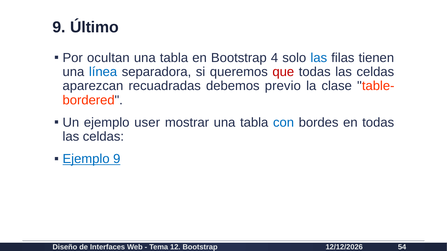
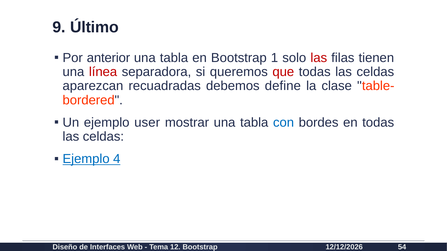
ocultan: ocultan -> anterior
4: 4 -> 1
las at (319, 58) colour: blue -> red
línea colour: blue -> red
previo: previo -> define
Ejemplo 9: 9 -> 4
